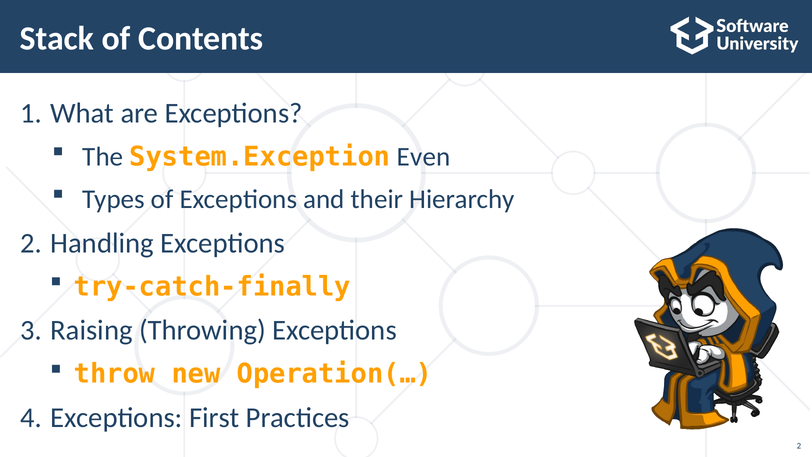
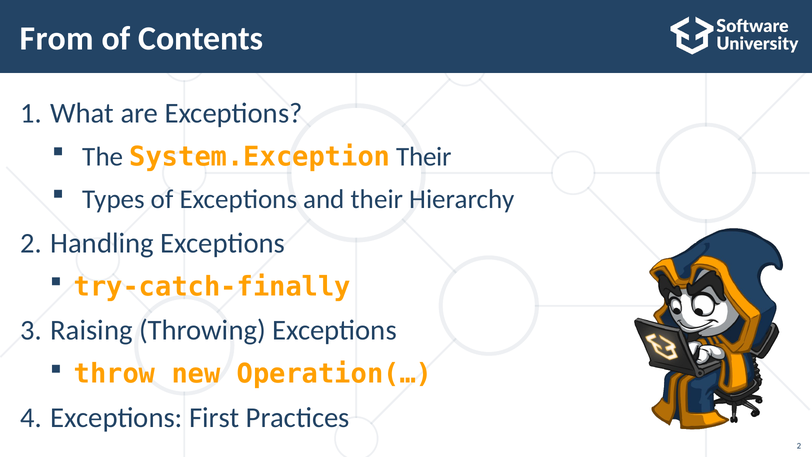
Stack: Stack -> From
System.Exception Even: Even -> Their
